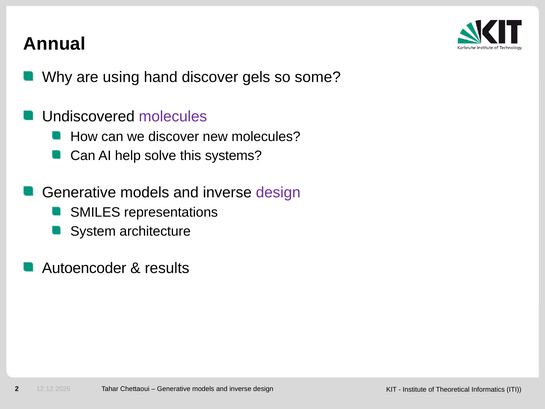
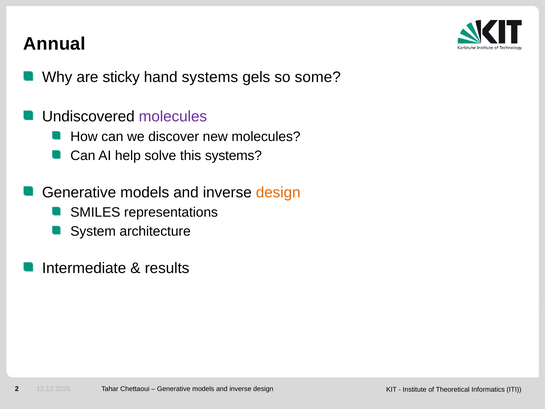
using: using -> sticky
hand discover: discover -> systems
design at (278, 192) colour: purple -> orange
Autoencoder: Autoencoder -> Intermediate
